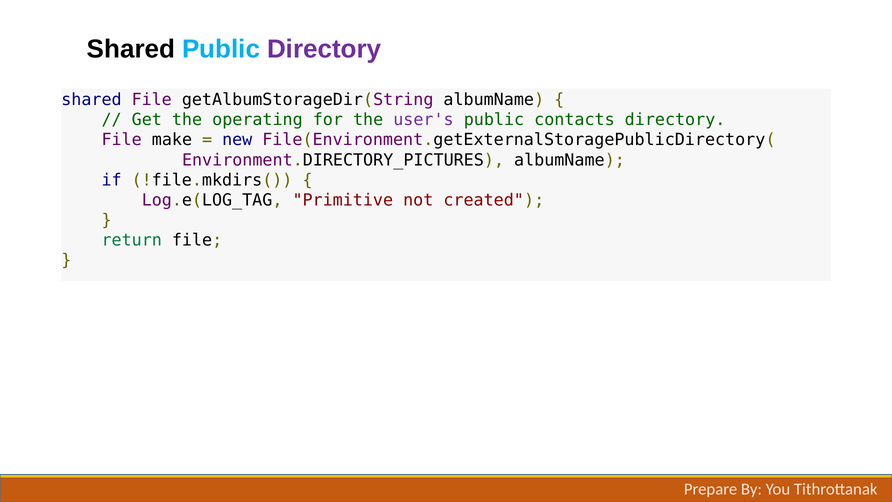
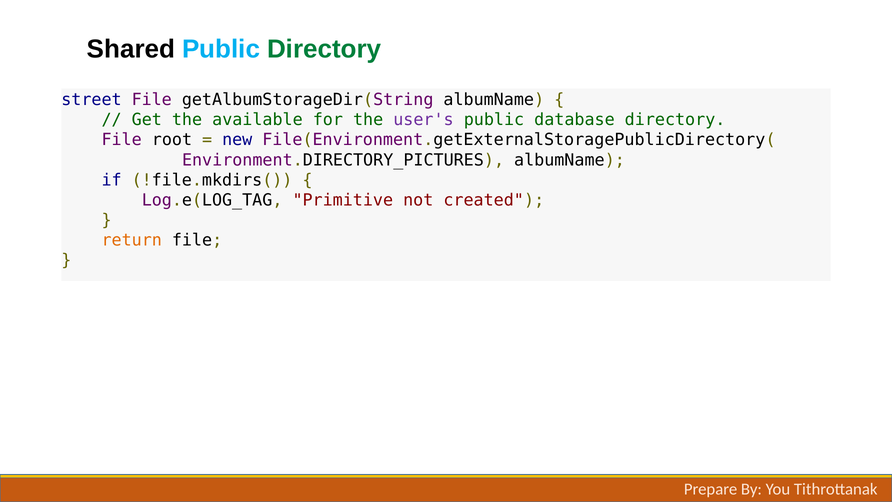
Directory at (324, 49) colour: purple -> green
shared at (91, 100): shared -> street
operating: operating -> available
contacts: contacts -> database
make: make -> root
return colour: green -> orange
